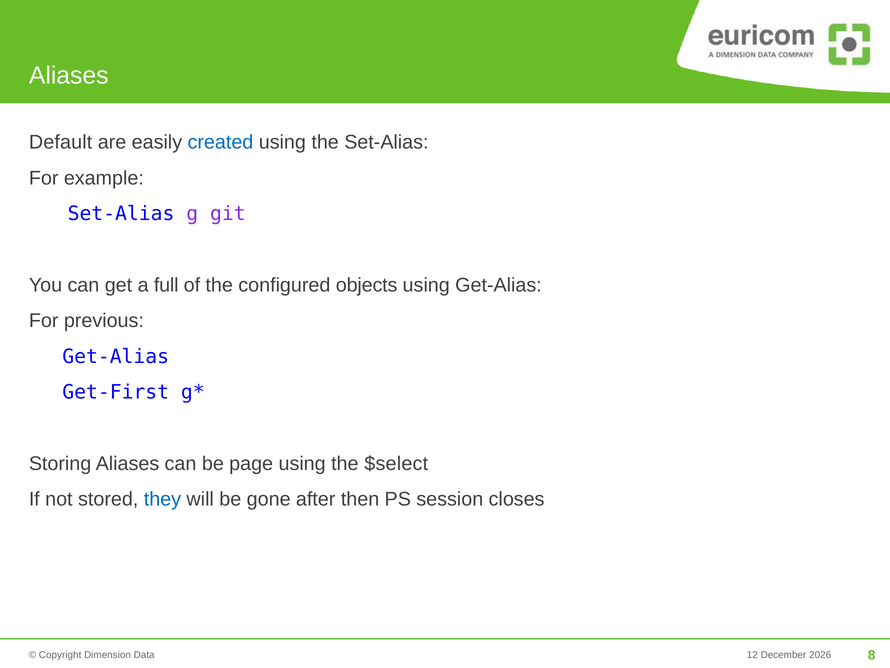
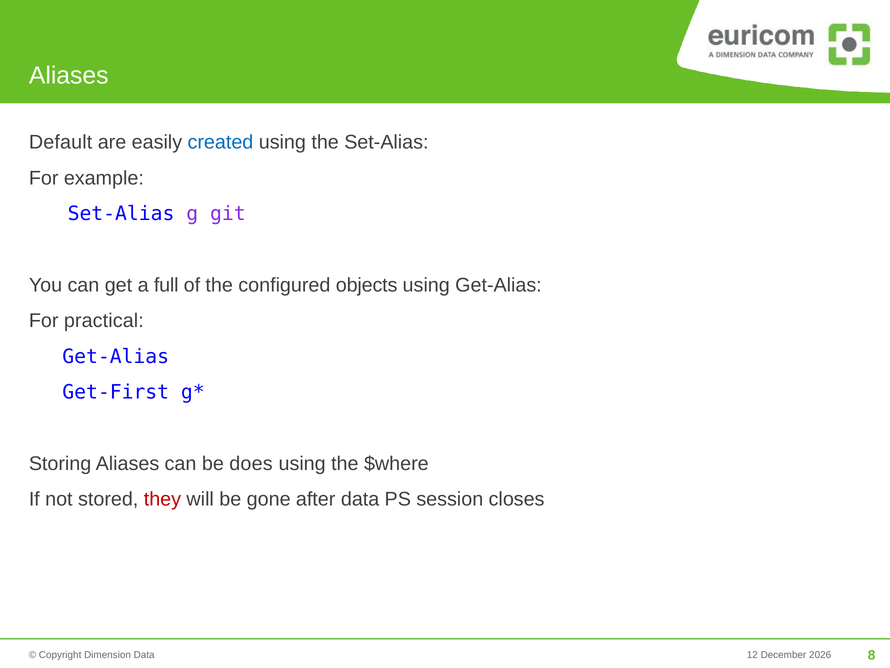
previous: previous -> practical
page: page -> does
$select: $select -> $where
they colour: blue -> red
after then: then -> data
